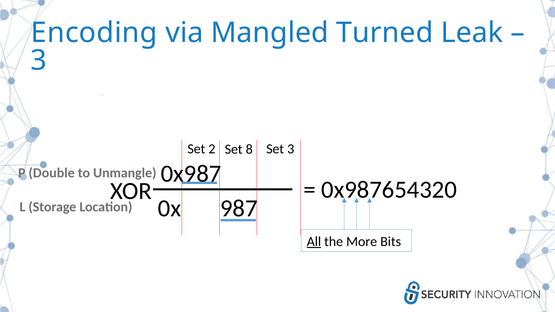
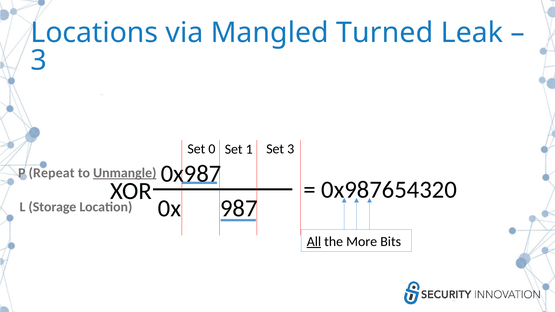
Encoding: Encoding -> Locations
2: 2 -> 0
8: 8 -> 1
Double: Double -> Repeat
Unmangle underline: none -> present
